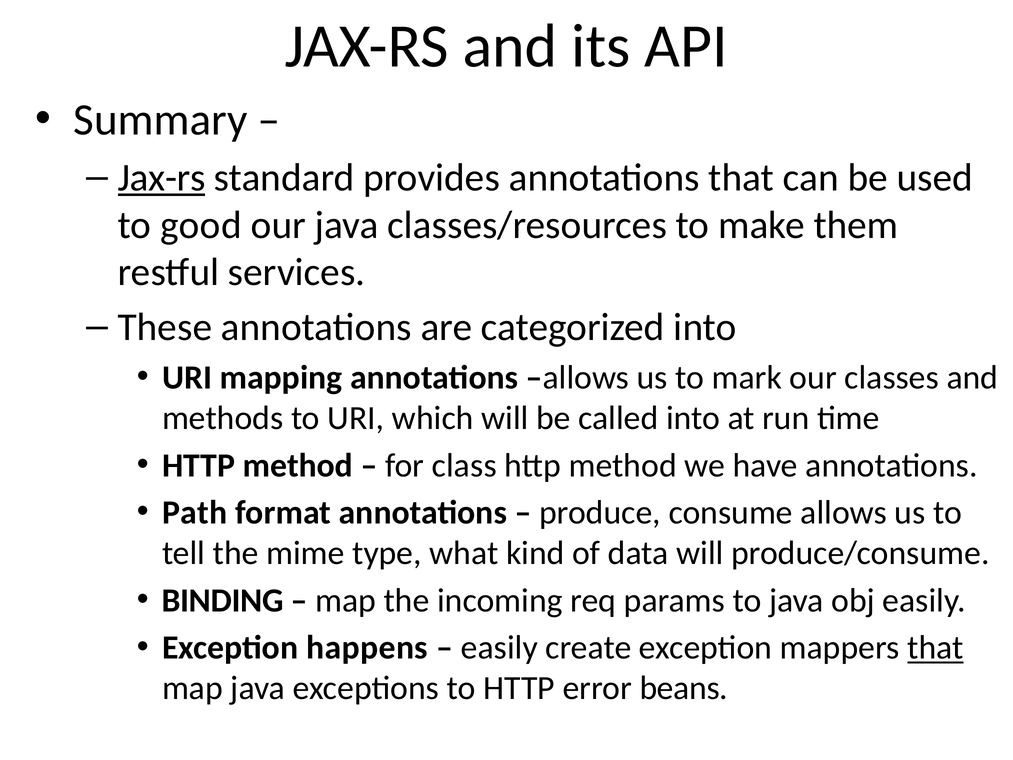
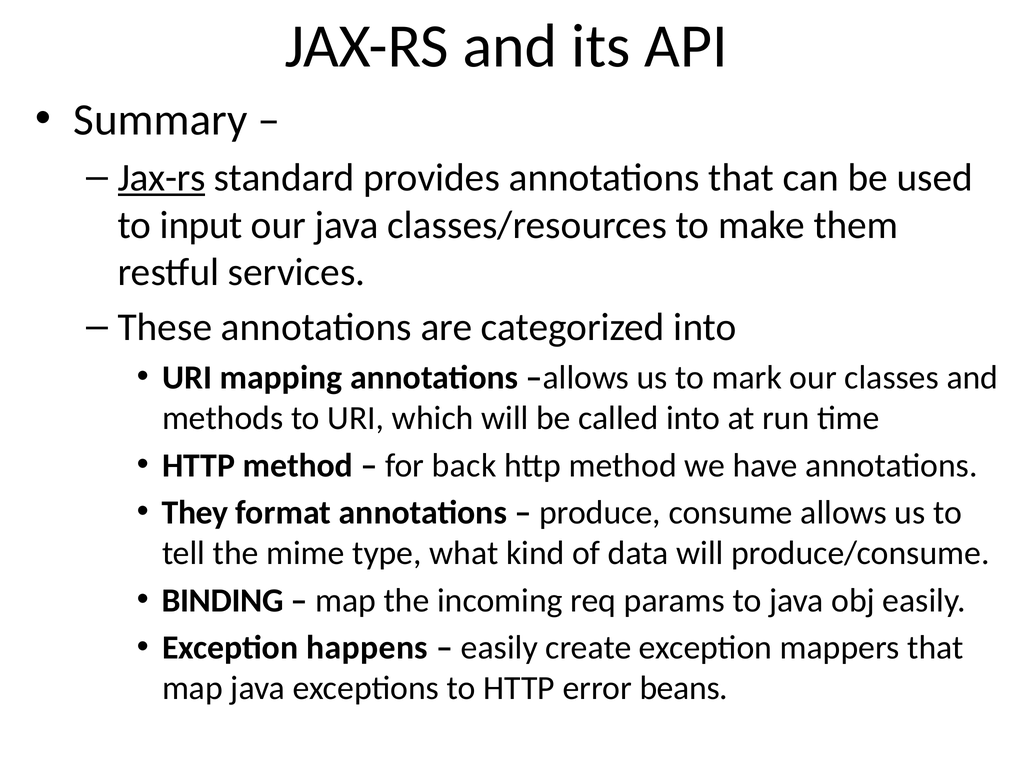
good: good -> input
class: class -> back
Path: Path -> They
that at (935, 648) underline: present -> none
